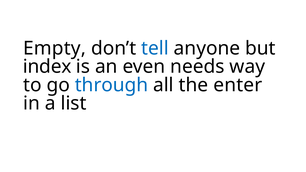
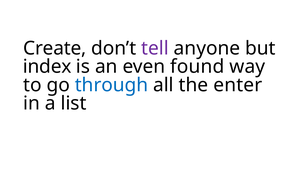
Empty: Empty -> Create
tell colour: blue -> purple
needs: needs -> found
